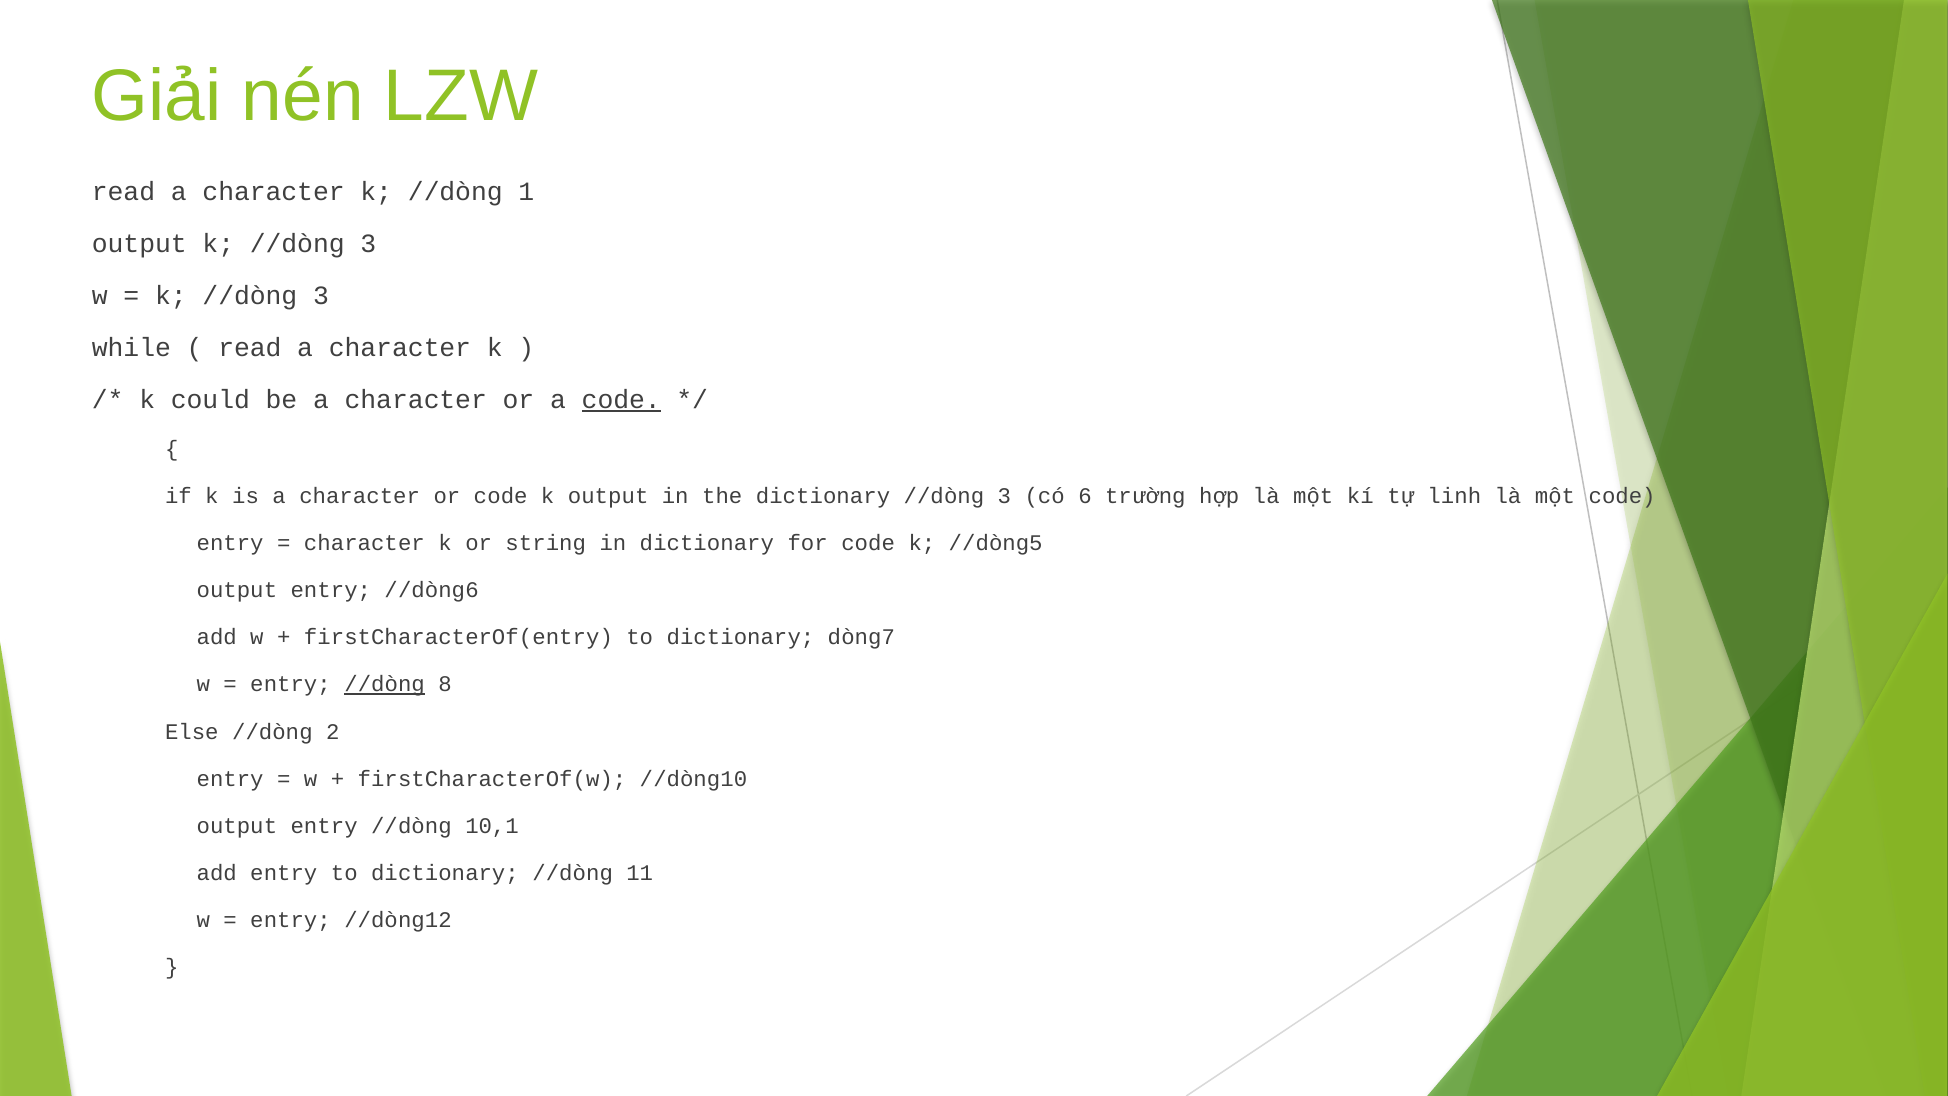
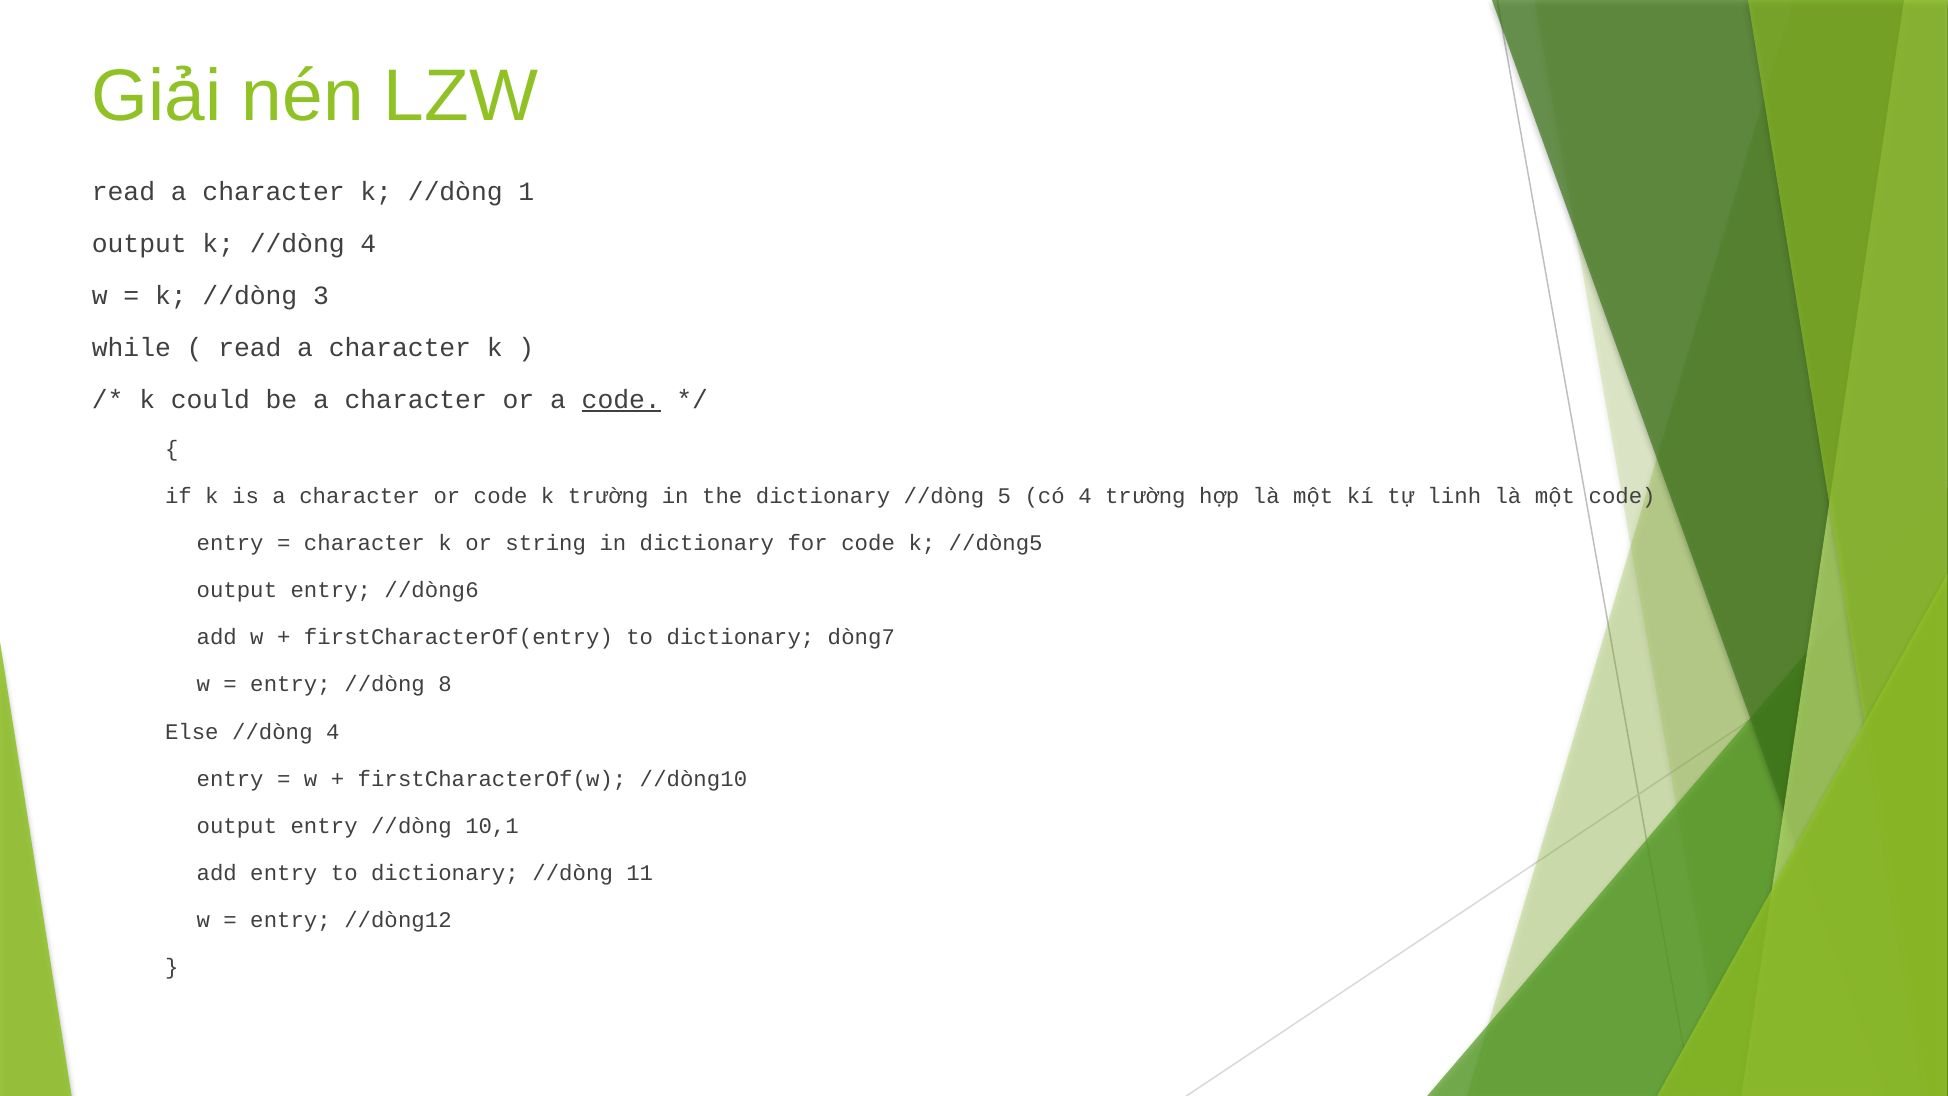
output k //dòng 3: 3 -> 4
k output: output -> trường
dictionary //dòng 3: 3 -> 5
có 6: 6 -> 4
//dòng at (385, 684) underline: present -> none
Else //dòng 2: 2 -> 4
